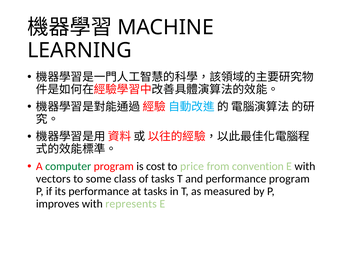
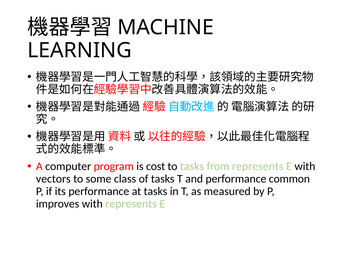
computer colour: green -> black
to price: price -> tasks
from convention: convention -> represents
performance program: program -> common
